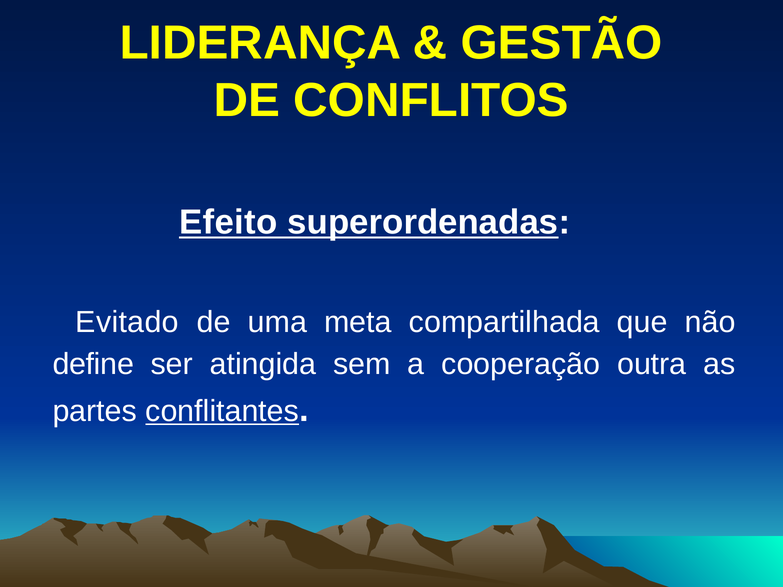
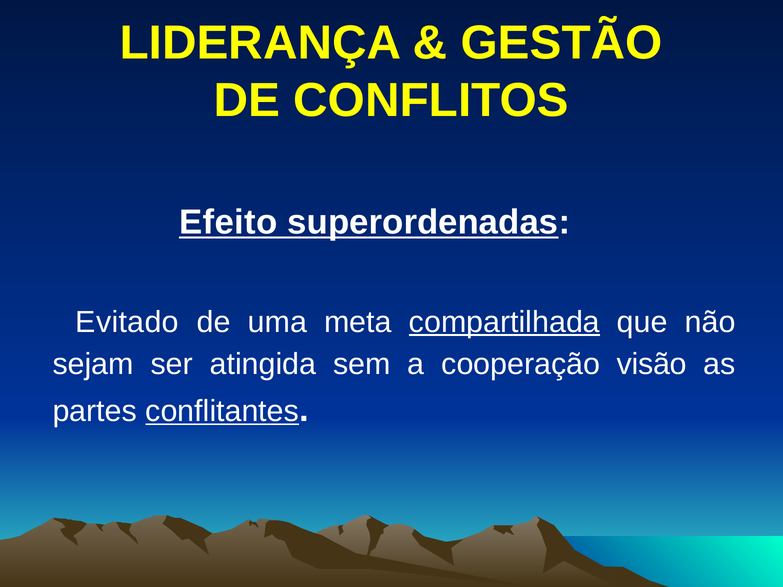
compartilhada underline: none -> present
define: define -> sejam
outra: outra -> visão
